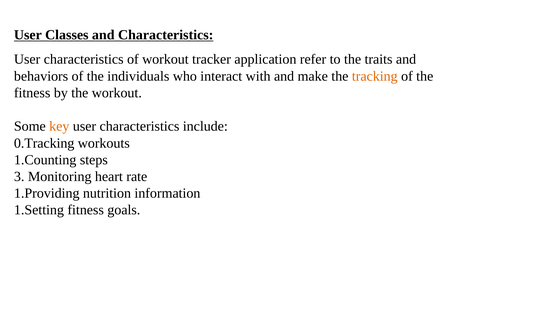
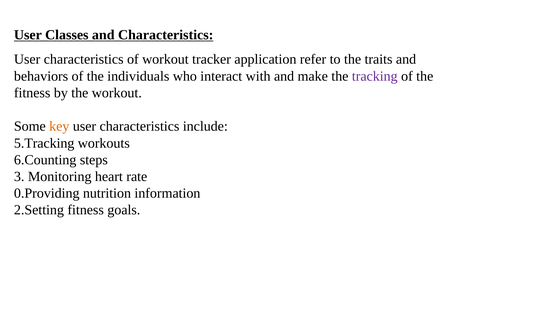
tracking colour: orange -> purple
0.Tracking: 0.Tracking -> 5.Tracking
1.Counting: 1.Counting -> 6.Counting
1.Providing: 1.Providing -> 0.Providing
1.Setting: 1.Setting -> 2.Setting
